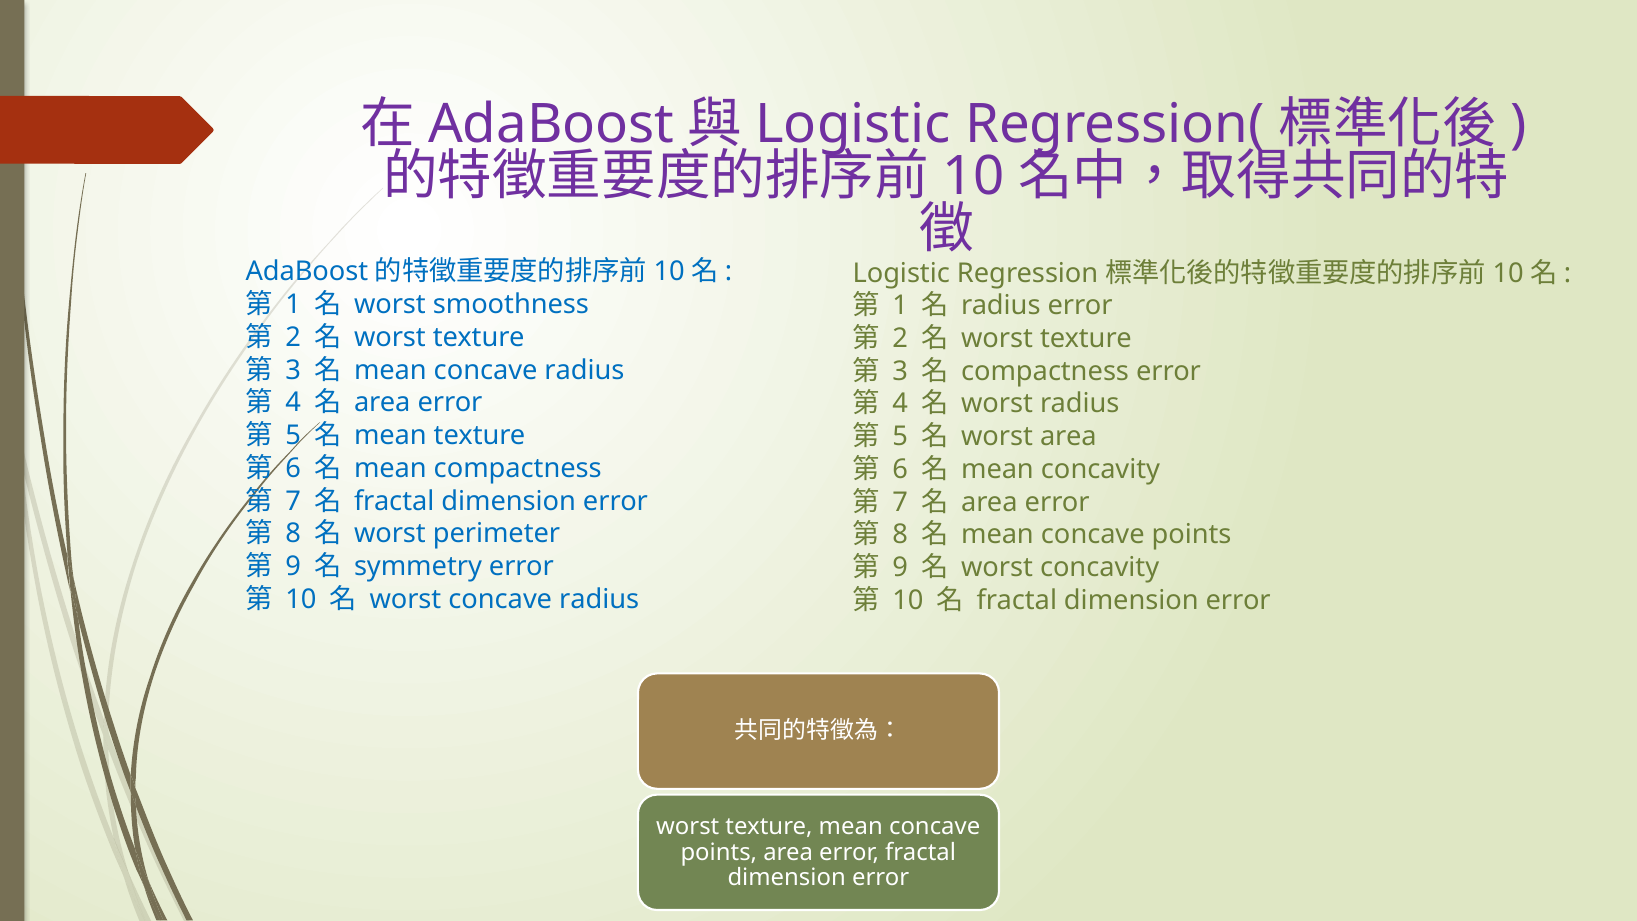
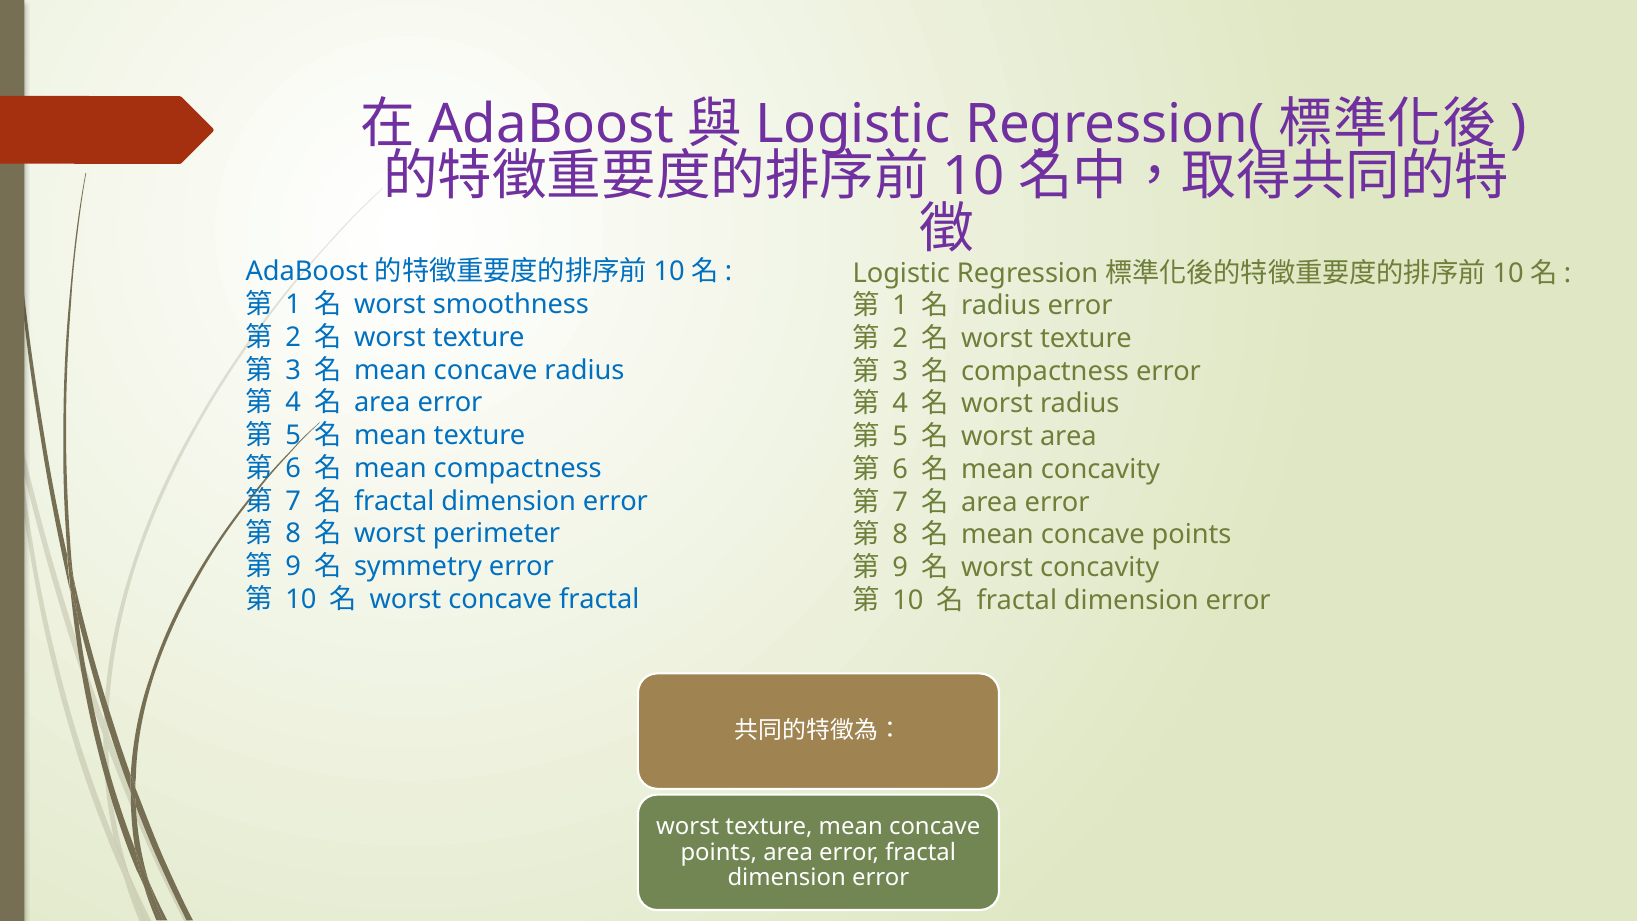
worst concave radius: radius -> fractal
